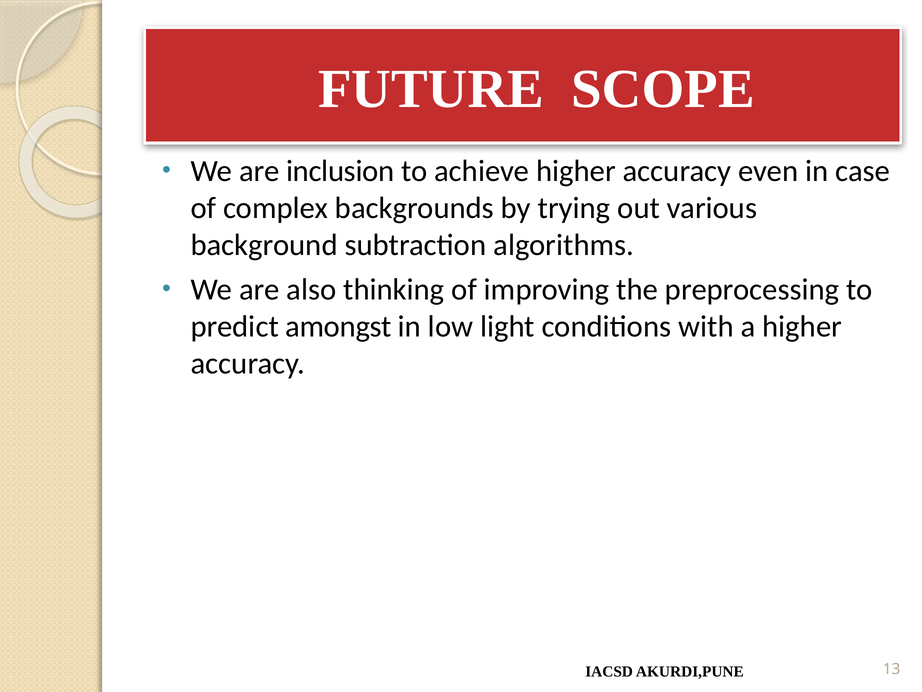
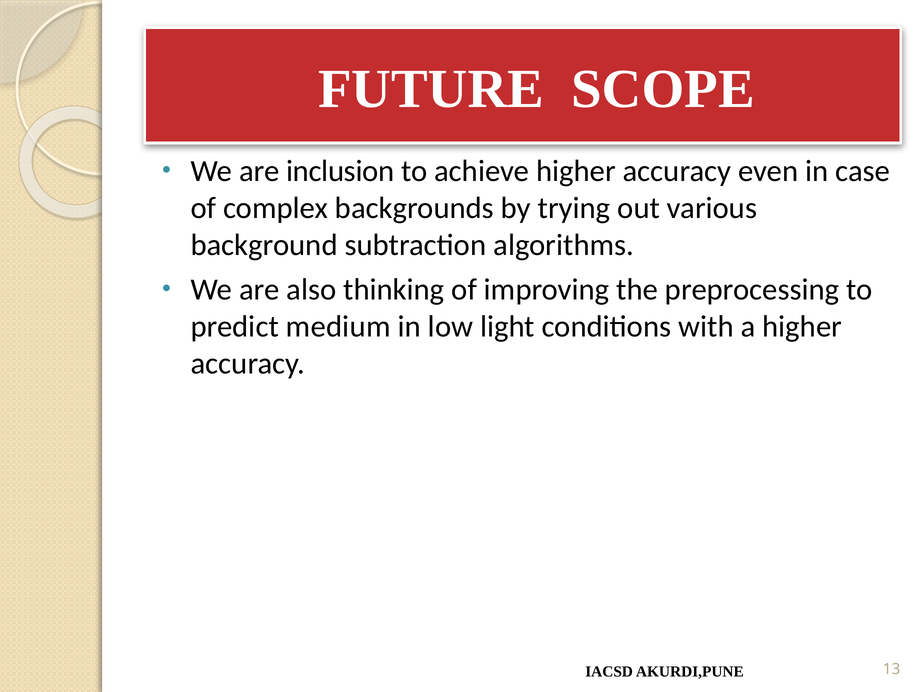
amongst: amongst -> medium
